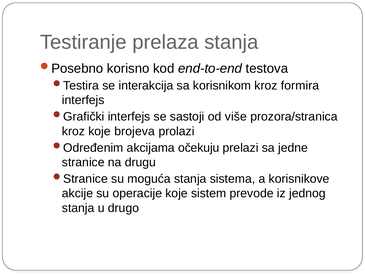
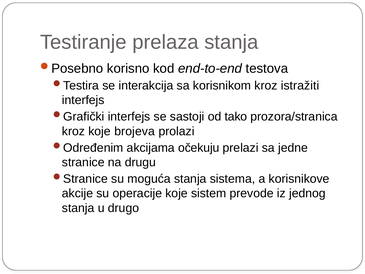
formira: formira -> istražiti
više: više -> tako
